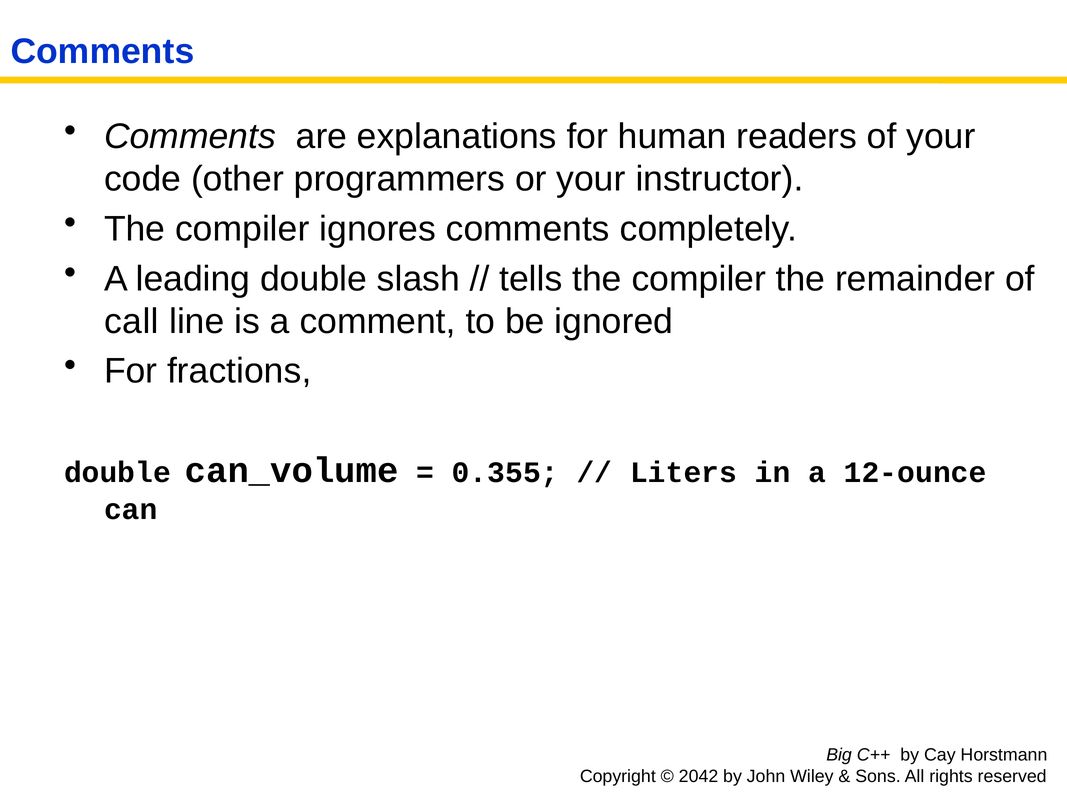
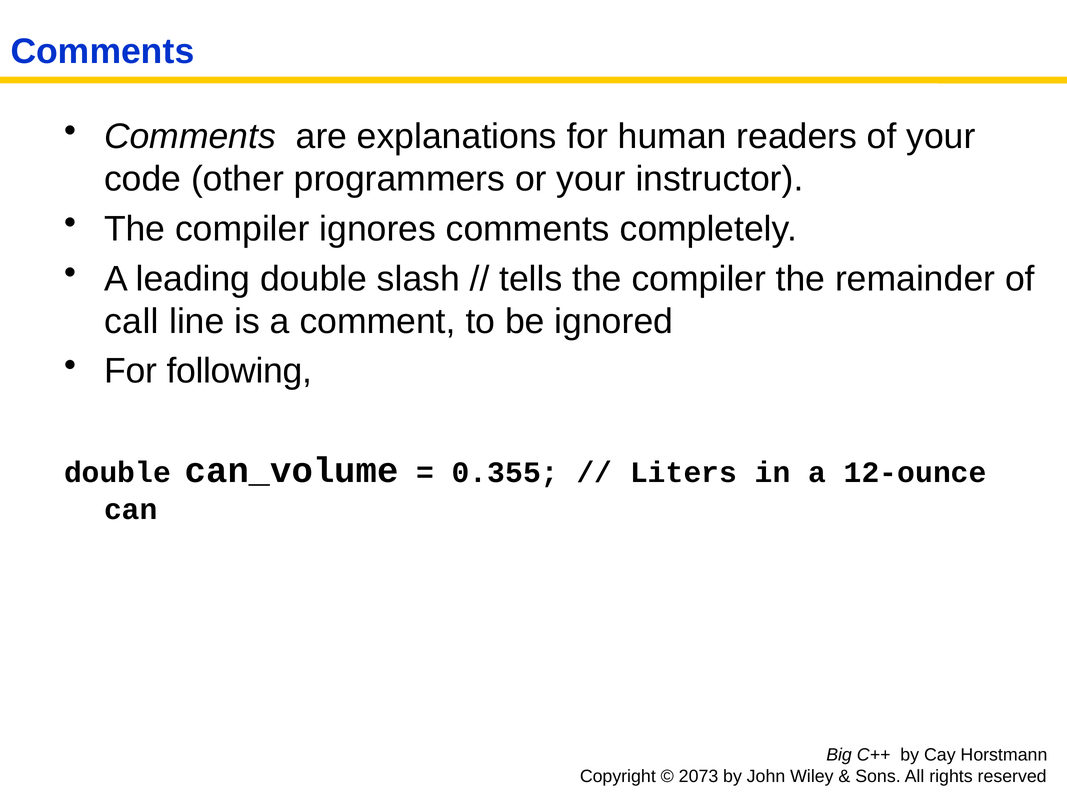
fractions: fractions -> following
2042: 2042 -> 2073
